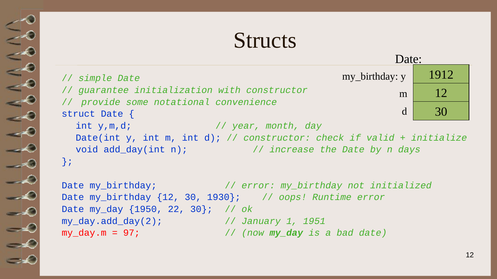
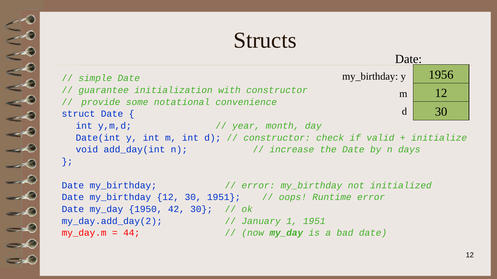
1912: 1912 -> 1956
30 1930: 1930 -> 1951
22: 22 -> 42
97: 97 -> 44
